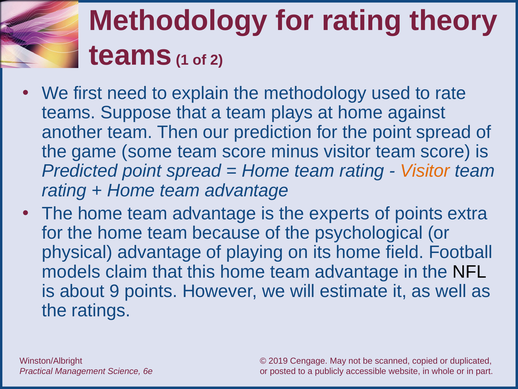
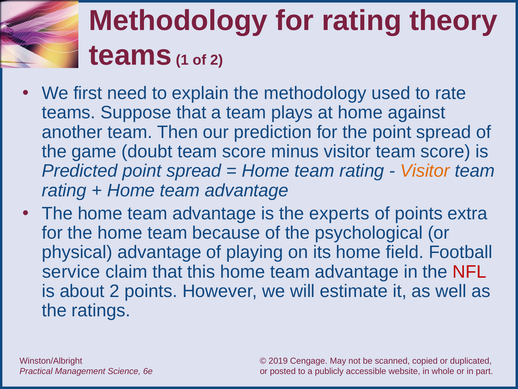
some: some -> doubt
models: models -> service
NFL colour: black -> red
about 9: 9 -> 2
